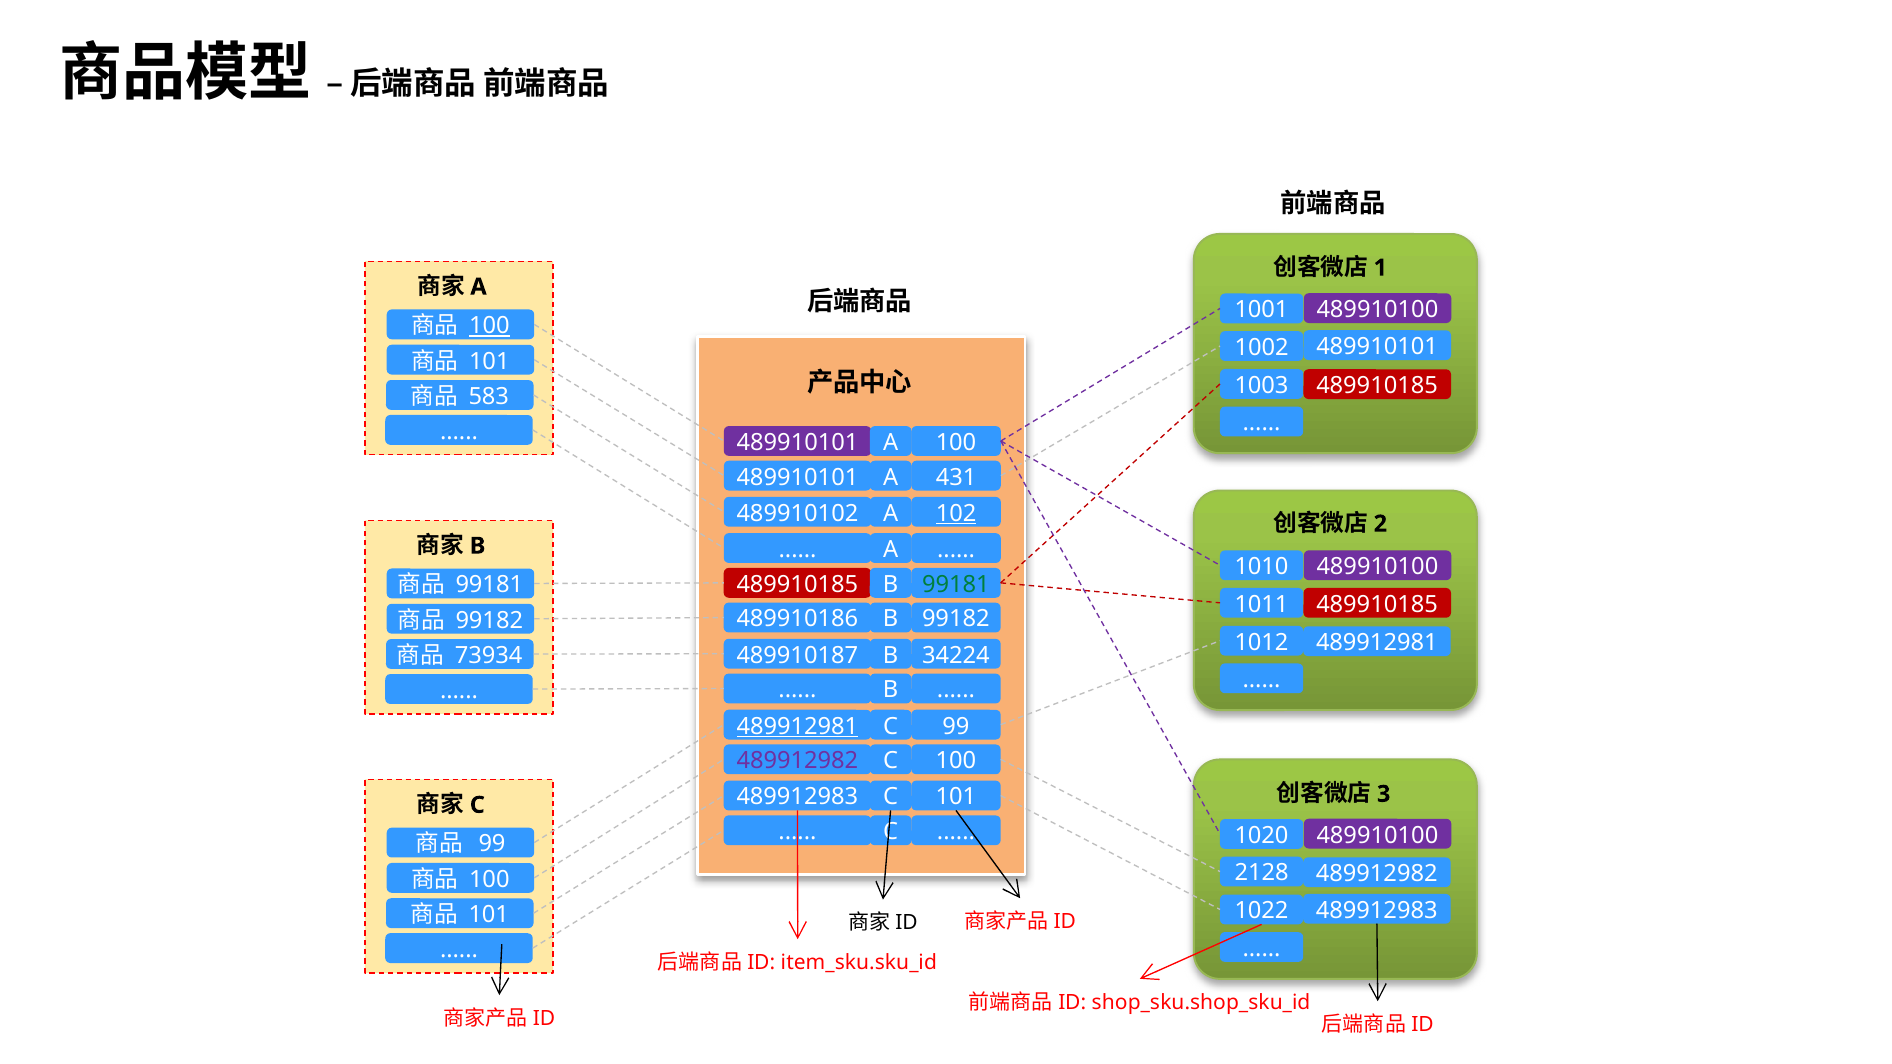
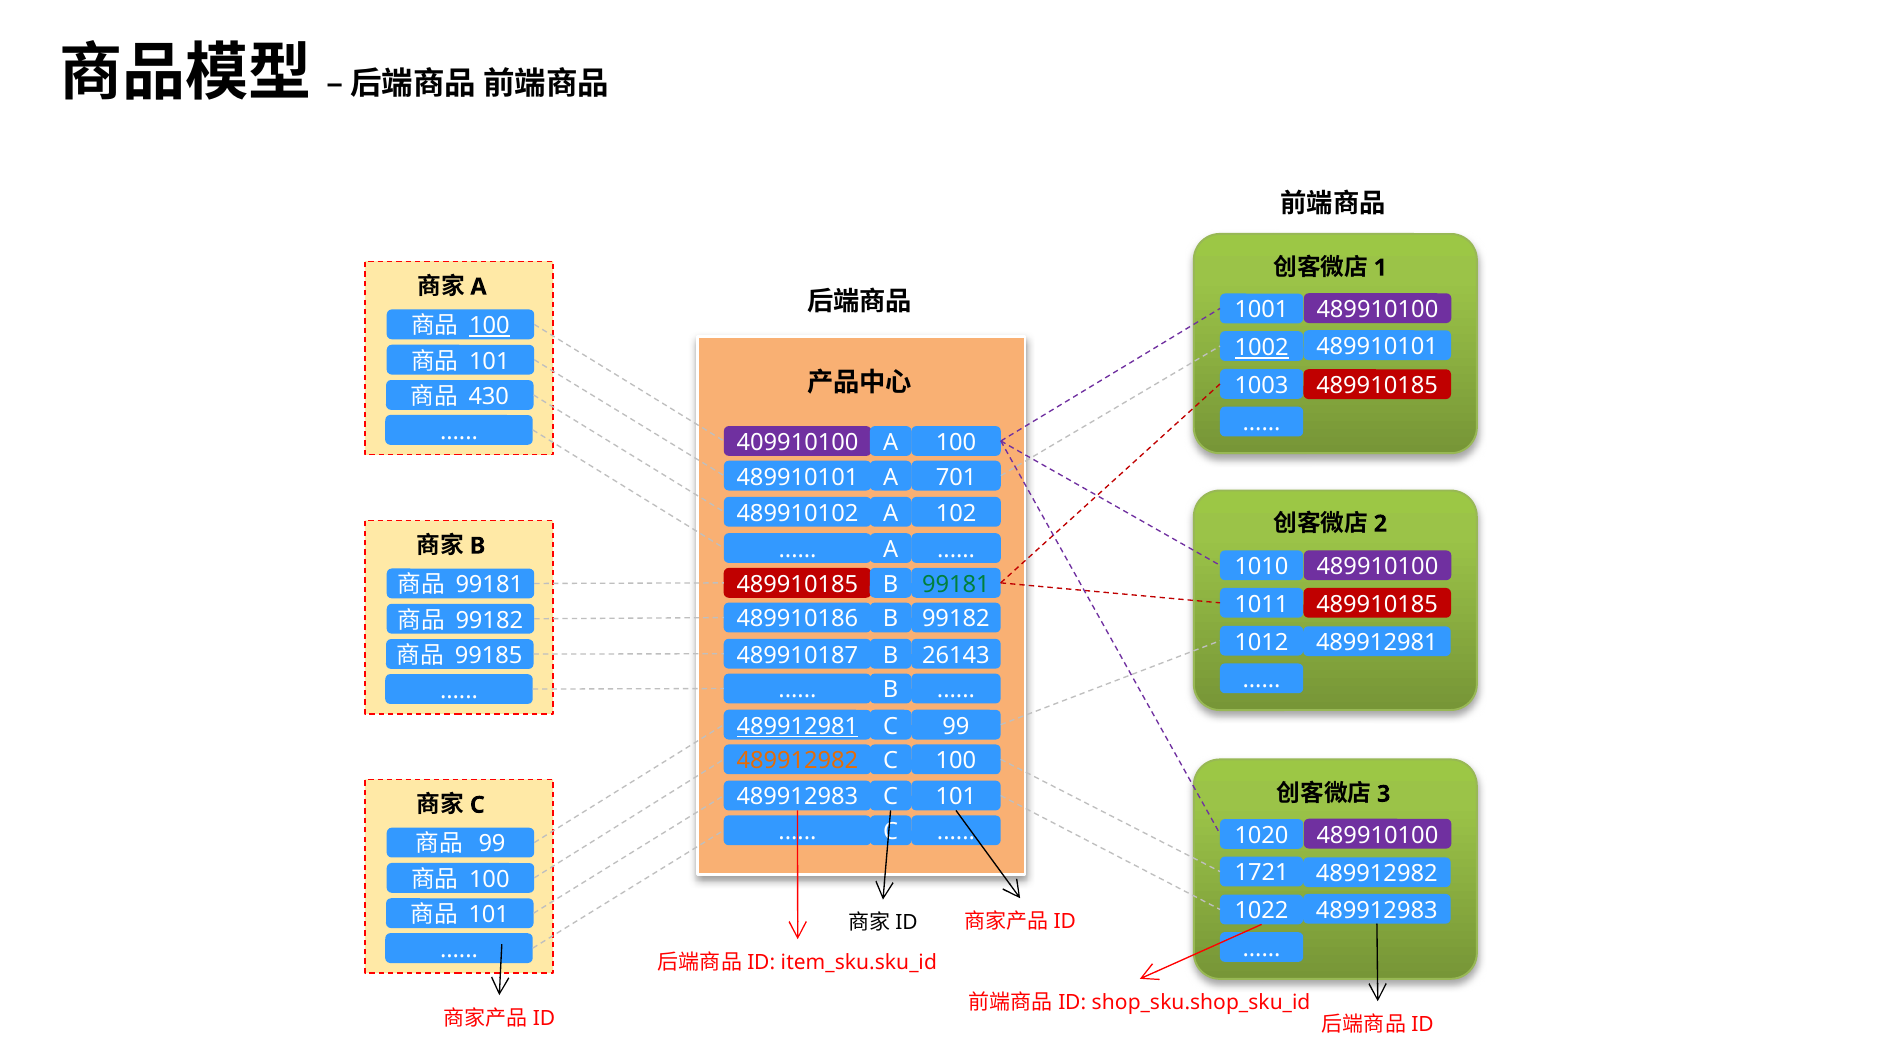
1002 underline: none -> present
583: 583 -> 430
489910101 at (798, 443): 489910101 -> 409910100
431: 431 -> 701
102 underline: present -> none
73934: 73934 -> 99185
34224: 34224 -> 26143
489912982 at (797, 761) colour: purple -> orange
2128: 2128 -> 1721
